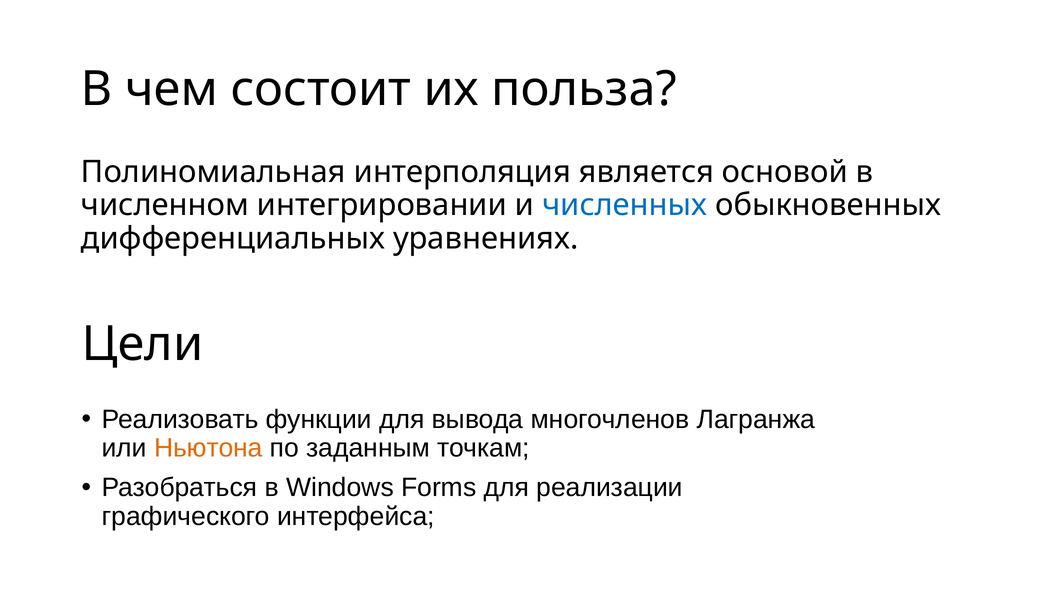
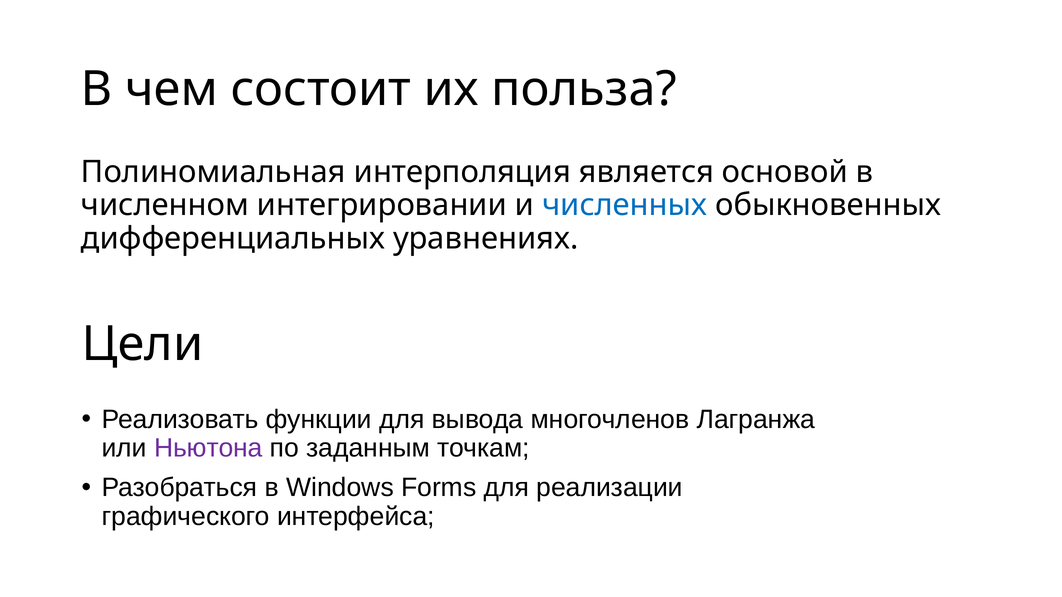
Ньютона colour: orange -> purple
